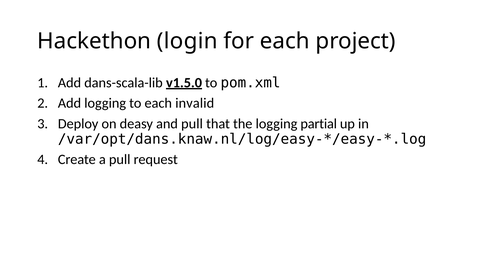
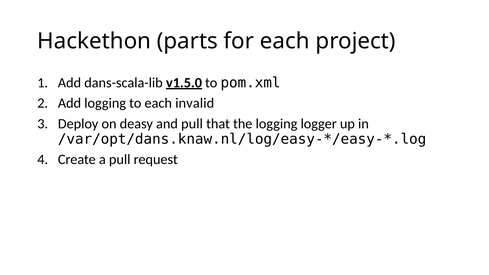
login: login -> parts
partial: partial -> logger
